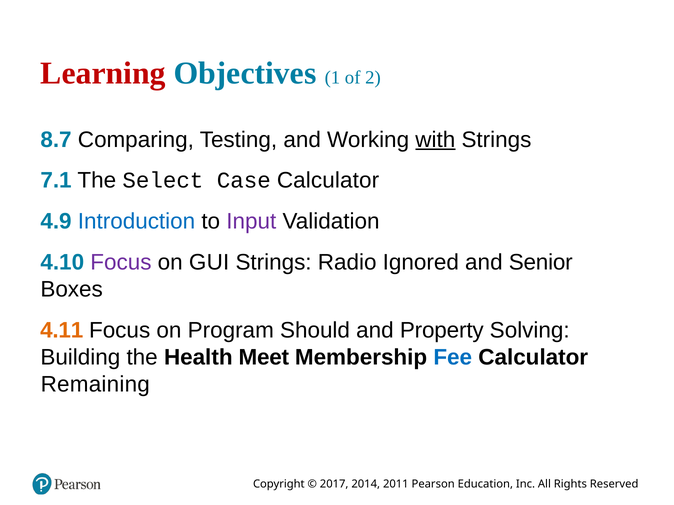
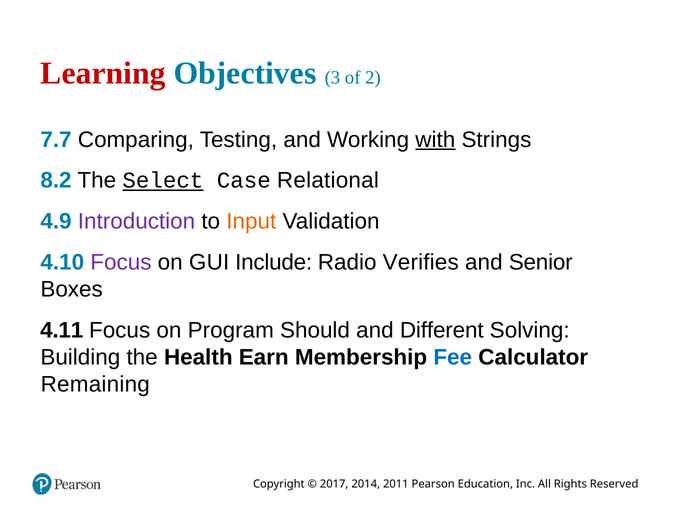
1: 1 -> 3
8.7: 8.7 -> 7.7
7.1: 7.1 -> 8.2
Select underline: none -> present
Case Calculator: Calculator -> Relational
Introduction colour: blue -> purple
Input colour: purple -> orange
I Strings: Strings -> Include
Ignored: Ignored -> Verifies
4.11 colour: orange -> black
Property: Property -> Different
Meet: Meet -> Earn
